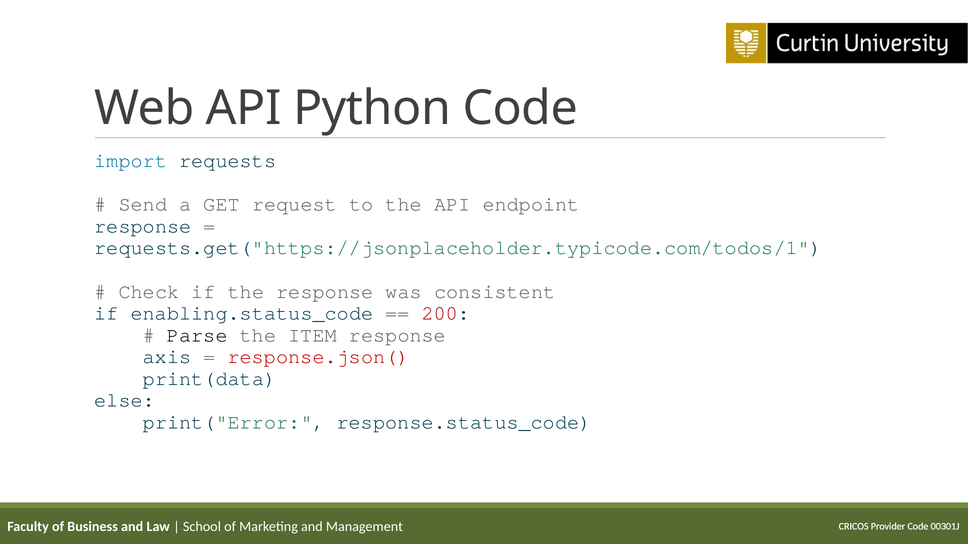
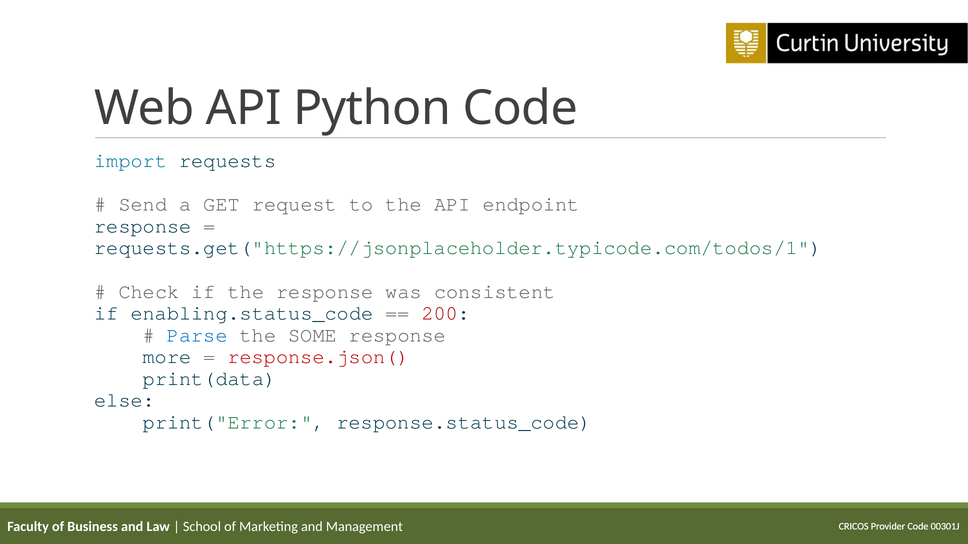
Parse colour: black -> blue
ITEM: ITEM -> SOME
axis: axis -> more
